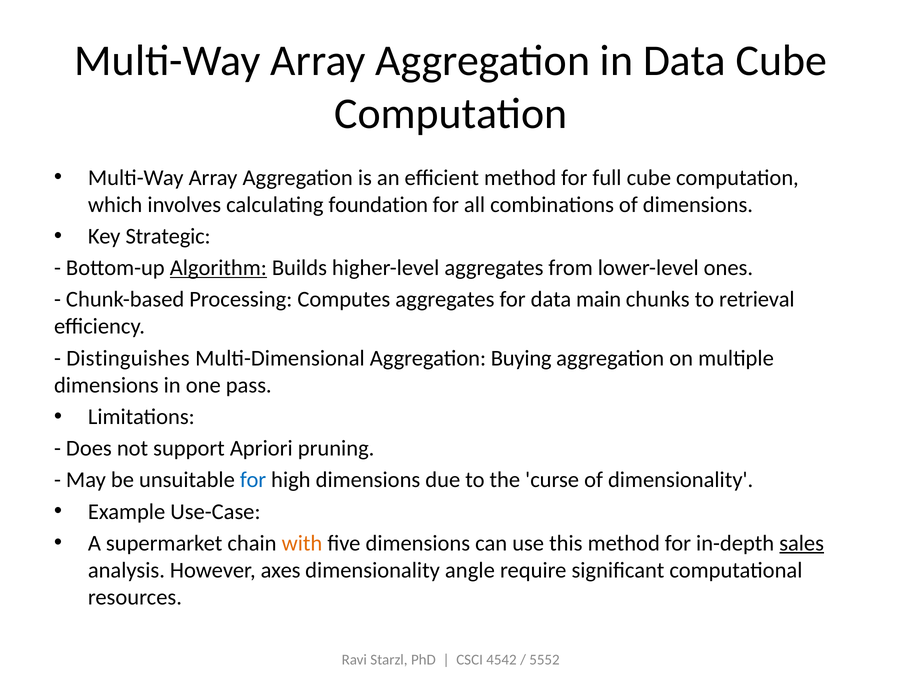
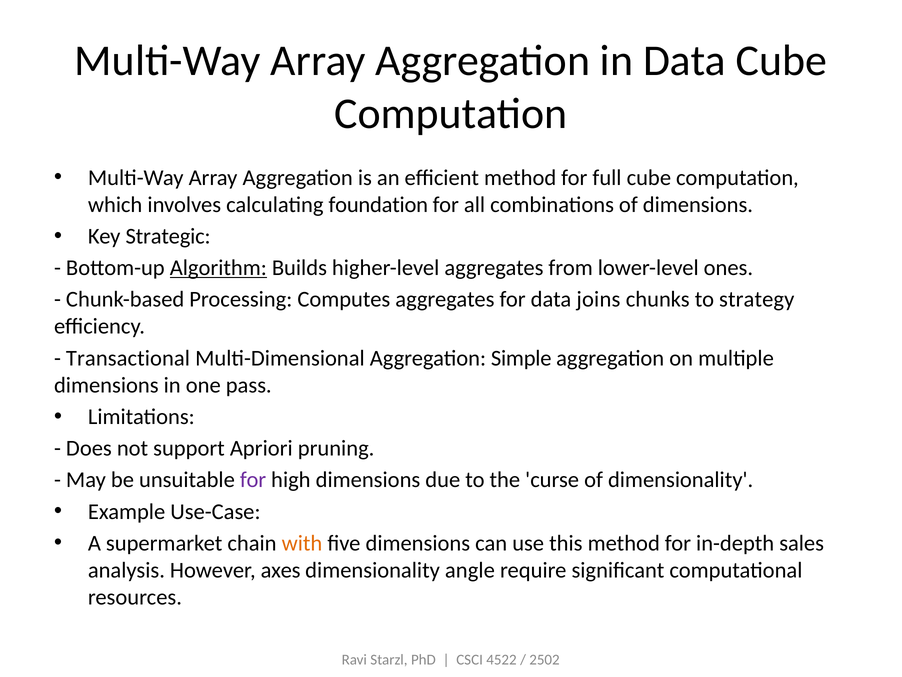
main: main -> joins
retrieval: retrieval -> strategy
Distinguishes: Distinguishes -> Transactional
Buying: Buying -> Simple
for at (253, 480) colour: blue -> purple
sales underline: present -> none
4542: 4542 -> 4522
5552: 5552 -> 2502
